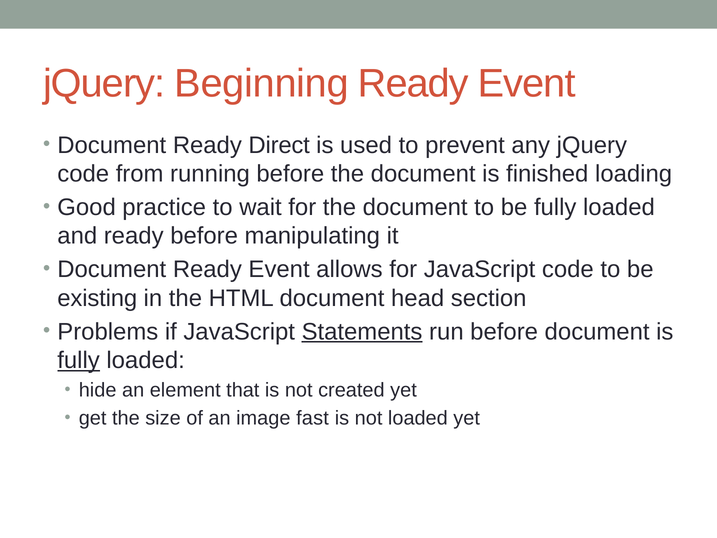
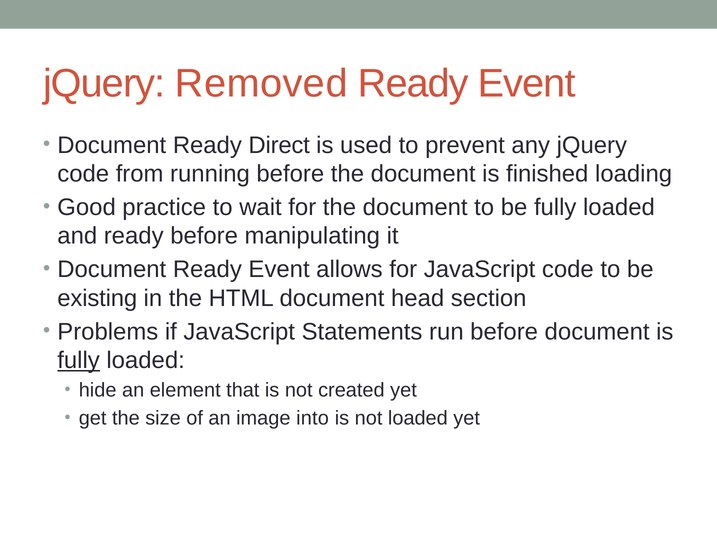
Beginning: Beginning -> Removed
Statements underline: present -> none
fast: fast -> into
